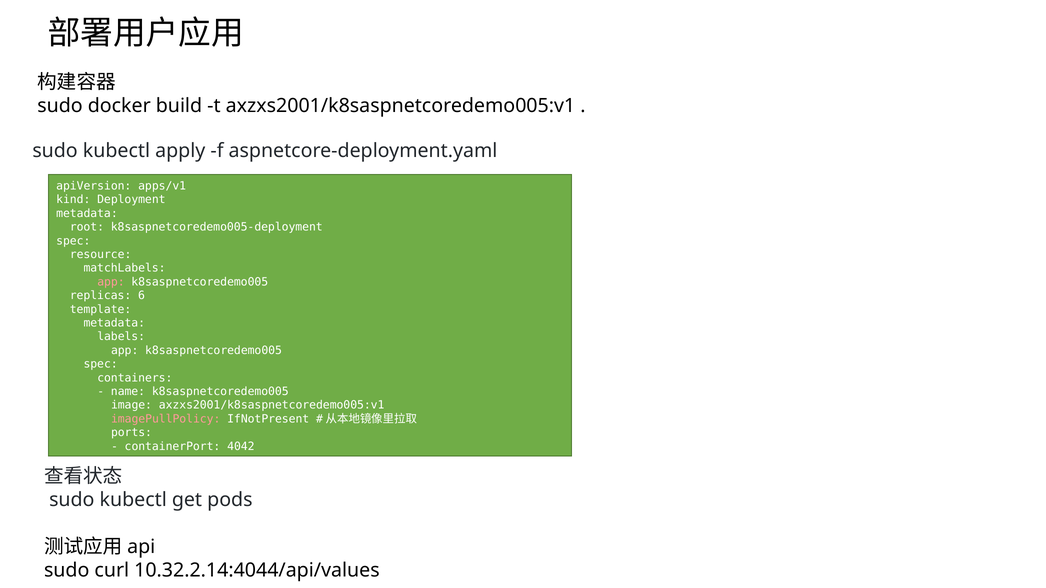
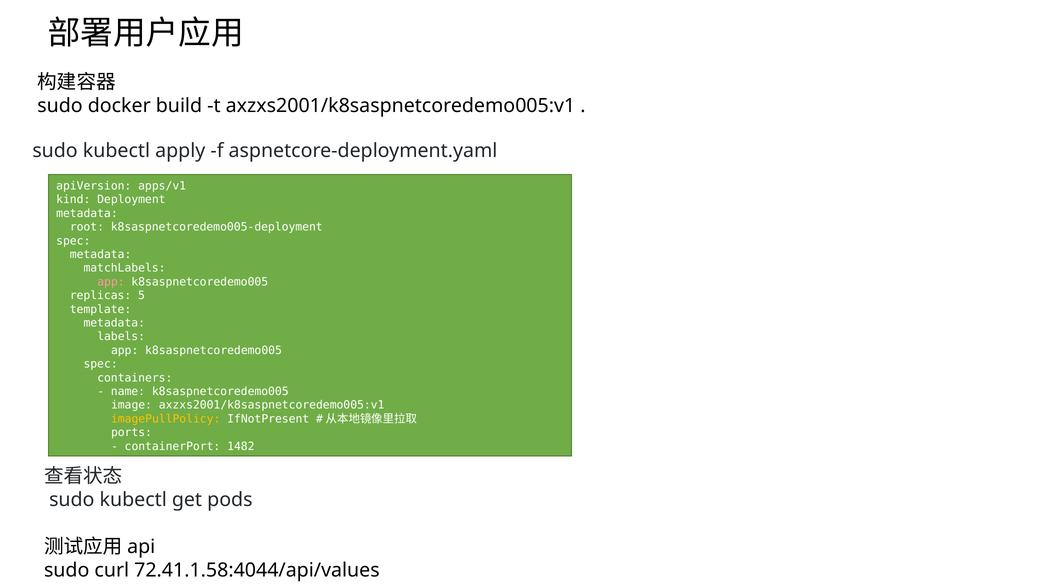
resource at (101, 255): resource -> metadata
6: 6 -> 5
imagePullPolicy colour: pink -> yellow
4042: 4042 -> 1482
10.32.2.14:4044/api/values: 10.32.2.14:4044/api/values -> 72.41.1.58:4044/api/values
